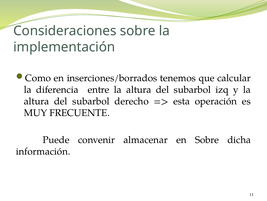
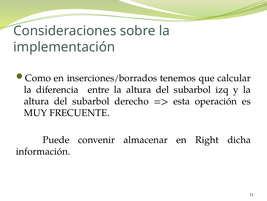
en Sobre: Sobre -> Right
